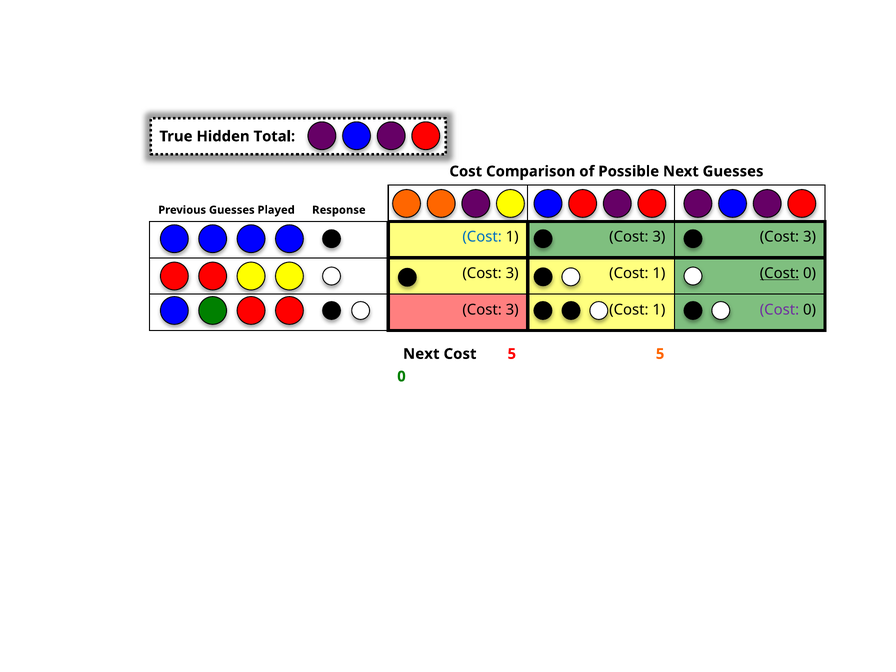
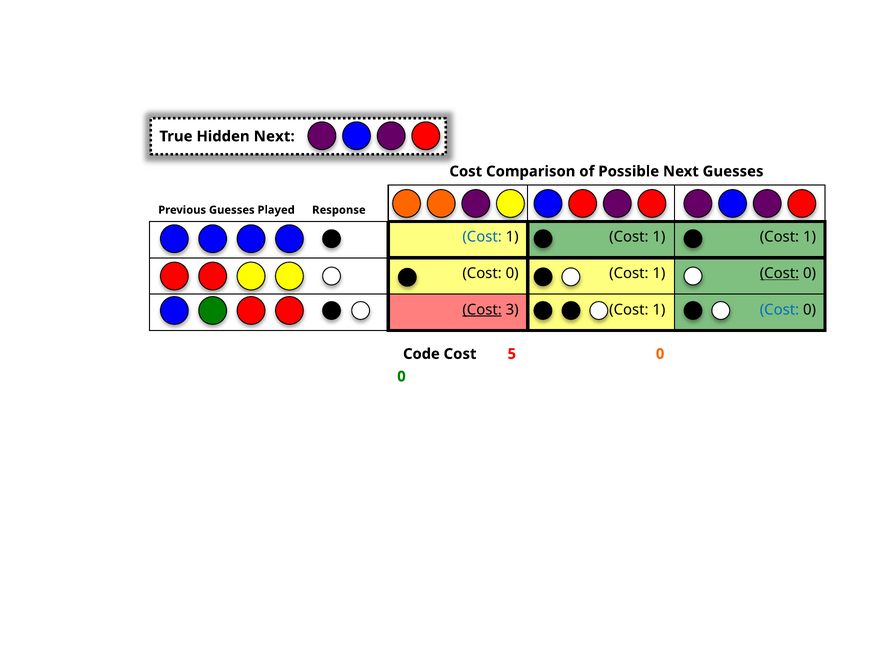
Hidden Total: Total -> Next
3 at (659, 237): 3 -> 1
3 at (810, 237): 3 -> 1
3 at (512, 273): 3 -> 0
Cost at (482, 310) underline: none -> present
Cost at (779, 310) colour: purple -> blue
Next at (421, 354): Next -> Code
5 5: 5 -> 0
